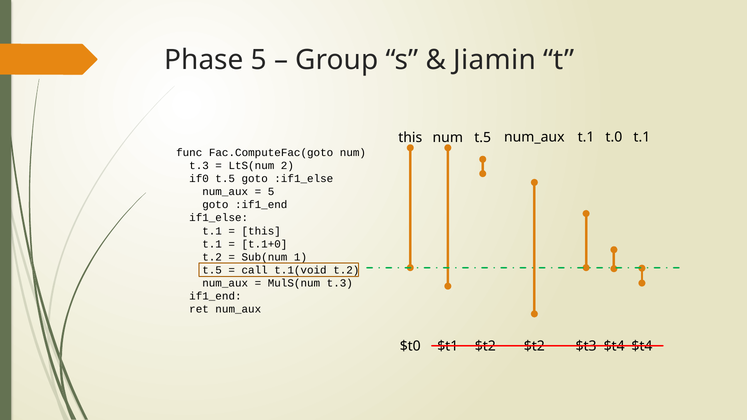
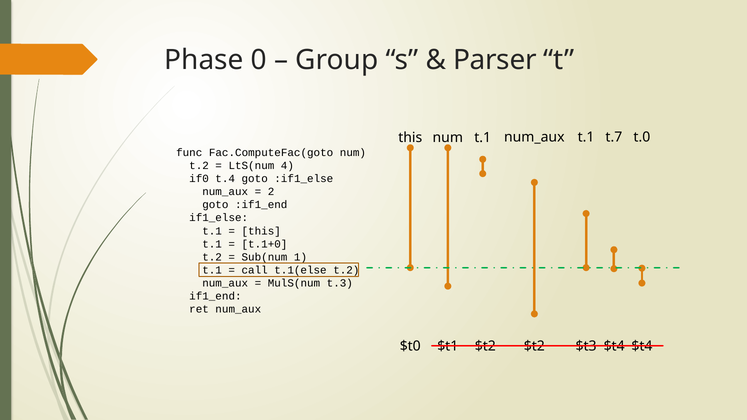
Phase 5: 5 -> 0
Jiamin: Jiamin -> Parser
num_aux t.1: t.1 -> t.0
num t.5: t.5 -> t.1
t.0: t.0 -> t.7
t.3 at (199, 166): t.3 -> t.2
2: 2 -> 4
if0 t.5: t.5 -> t.4
5 at (271, 192): 5 -> 2
t.5 at (212, 270): t.5 -> t.1
t.1(void: t.1(void -> t.1(else
